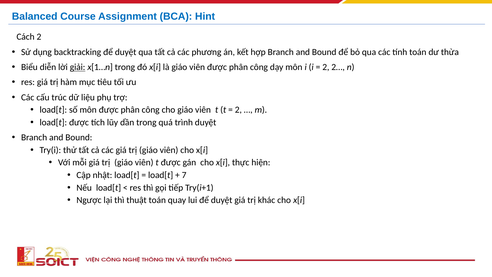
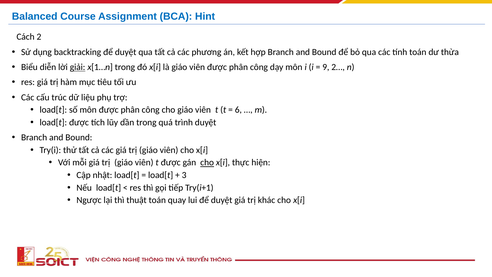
2 at (326, 67): 2 -> 9
2 at (238, 110): 2 -> 6
cho at (207, 162) underline: none -> present
7: 7 -> 3
